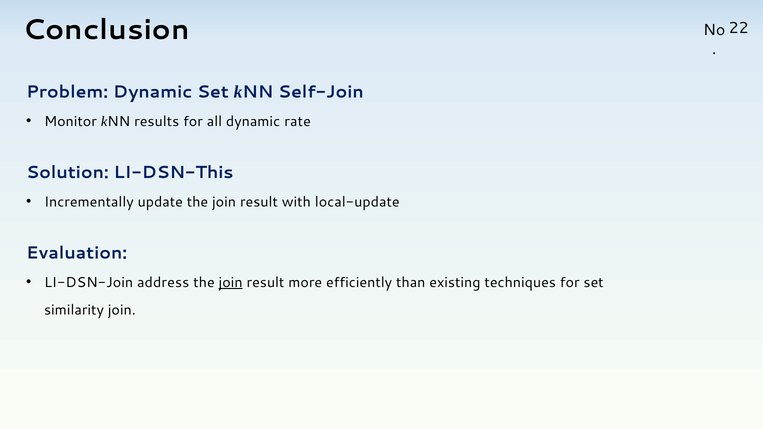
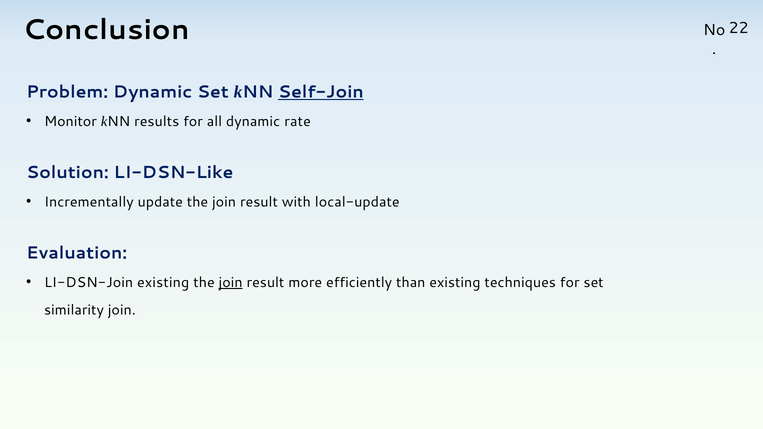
Self-Join underline: none -> present
LI-DSN-This: LI-DSN-This -> LI-DSN-Like
LI-DSN-Join address: address -> existing
